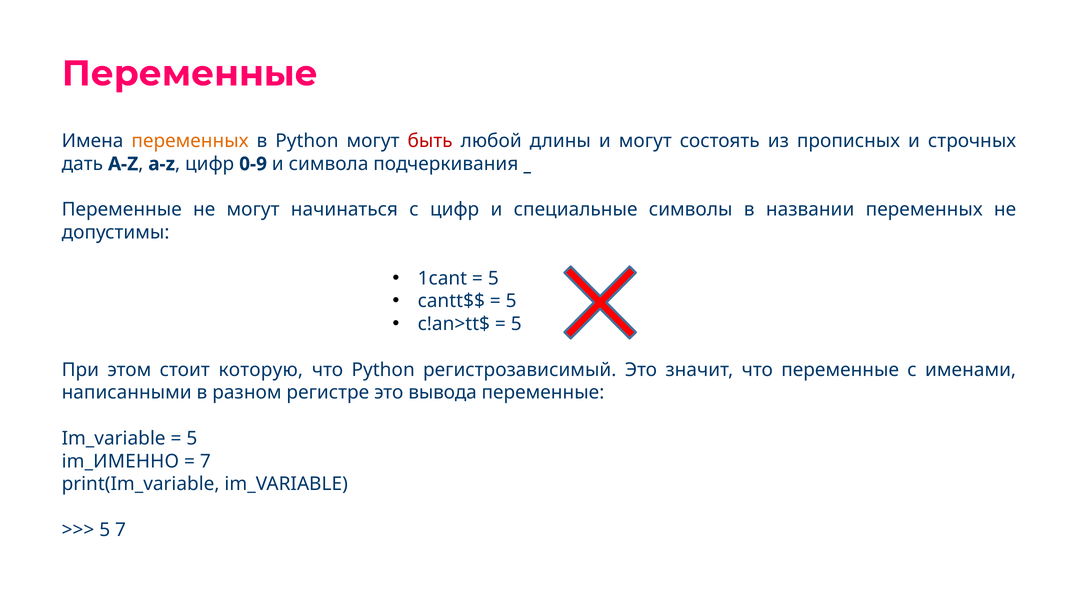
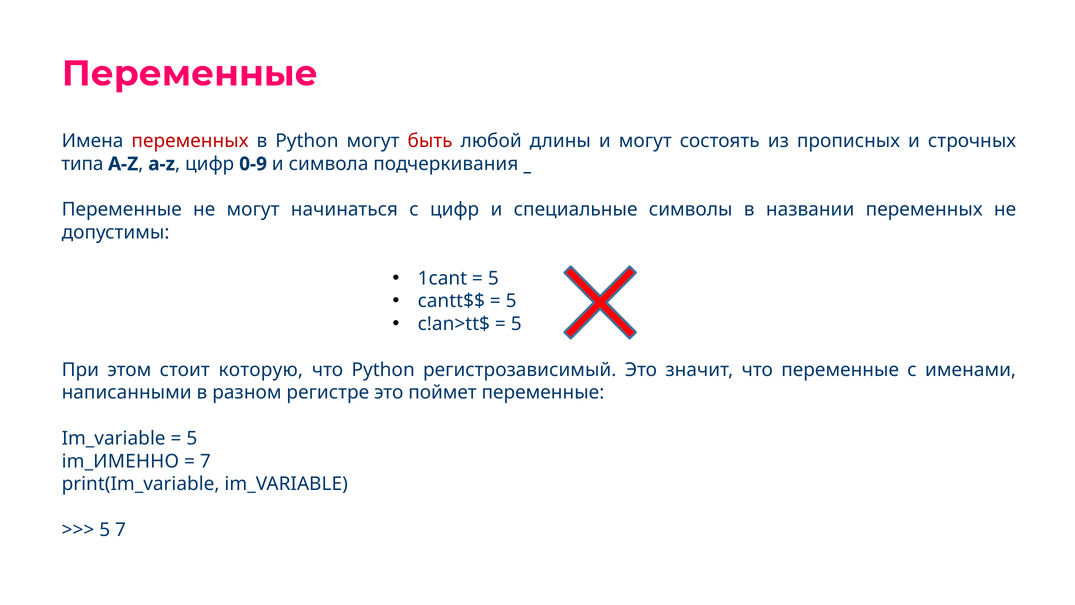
переменных at (190, 141) colour: orange -> red
дать: дать -> типа
вывода: вывода -> поймет
